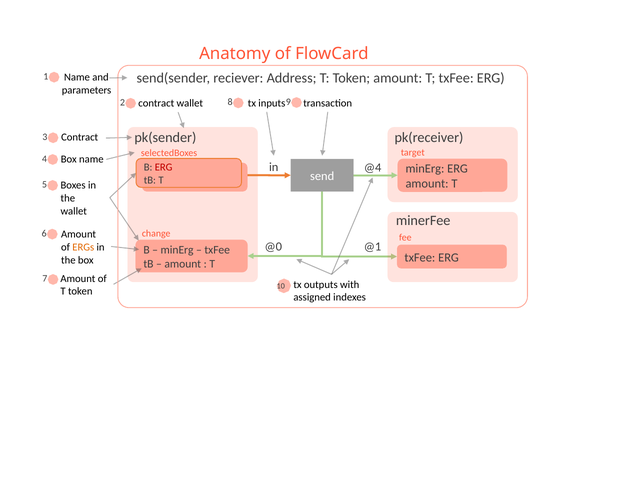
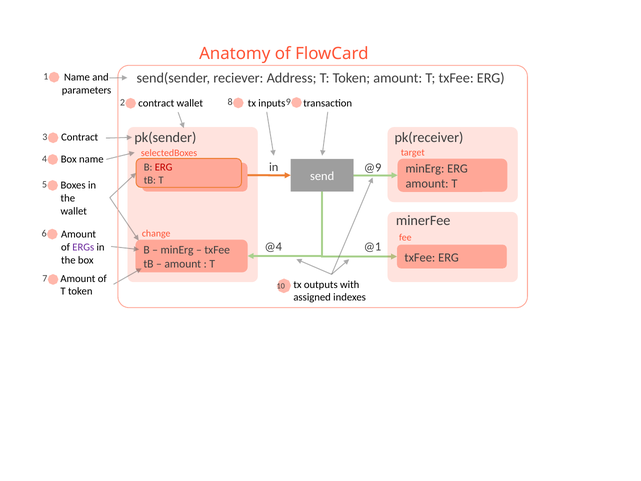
@4: @4 -> @9
@0: @0 -> @4
ERGs colour: orange -> purple
